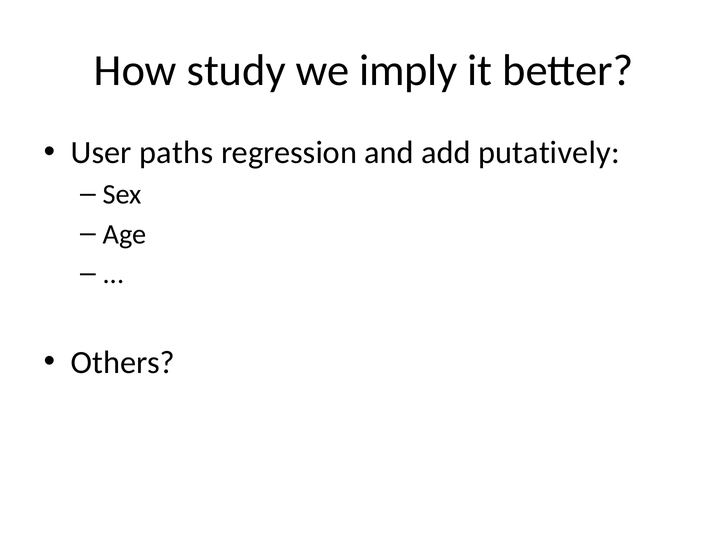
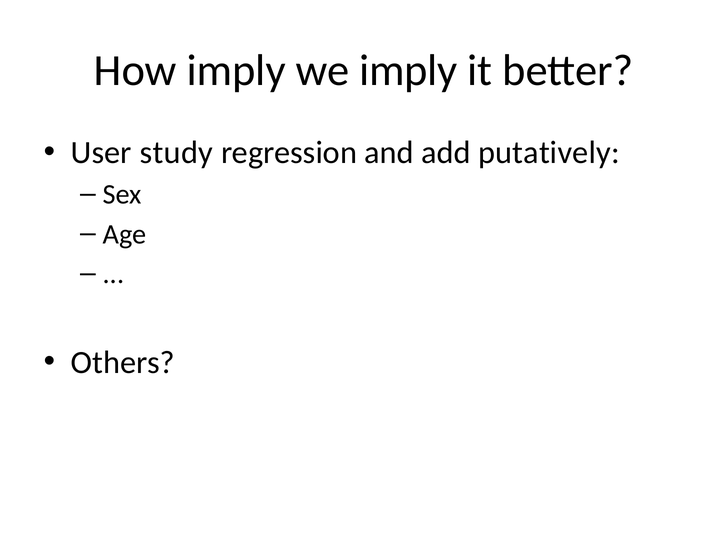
How study: study -> imply
paths: paths -> study
